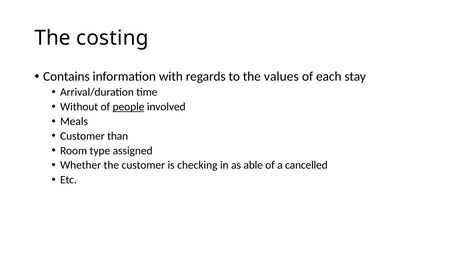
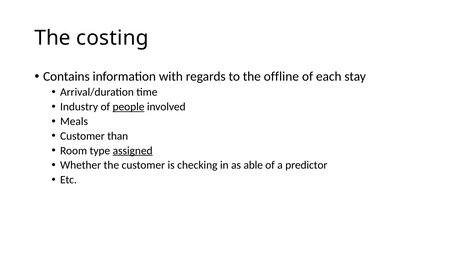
values: values -> offline
Without: Without -> Industry
assigned underline: none -> present
cancelled: cancelled -> predictor
